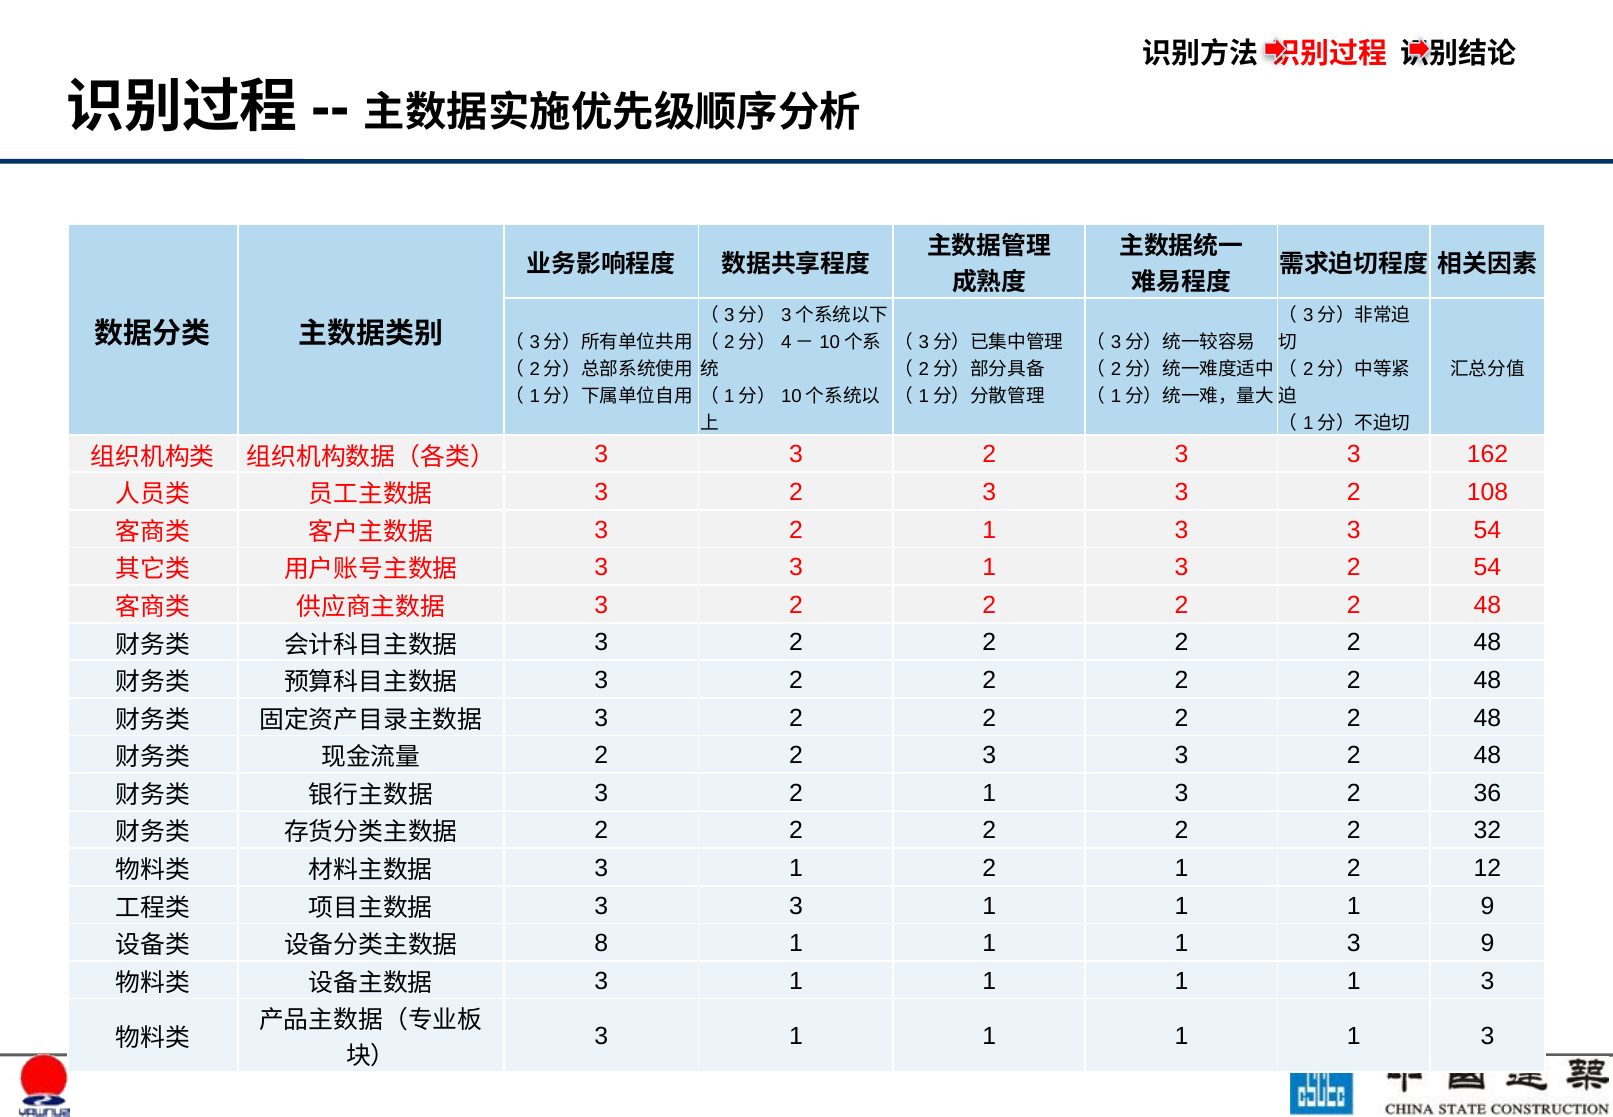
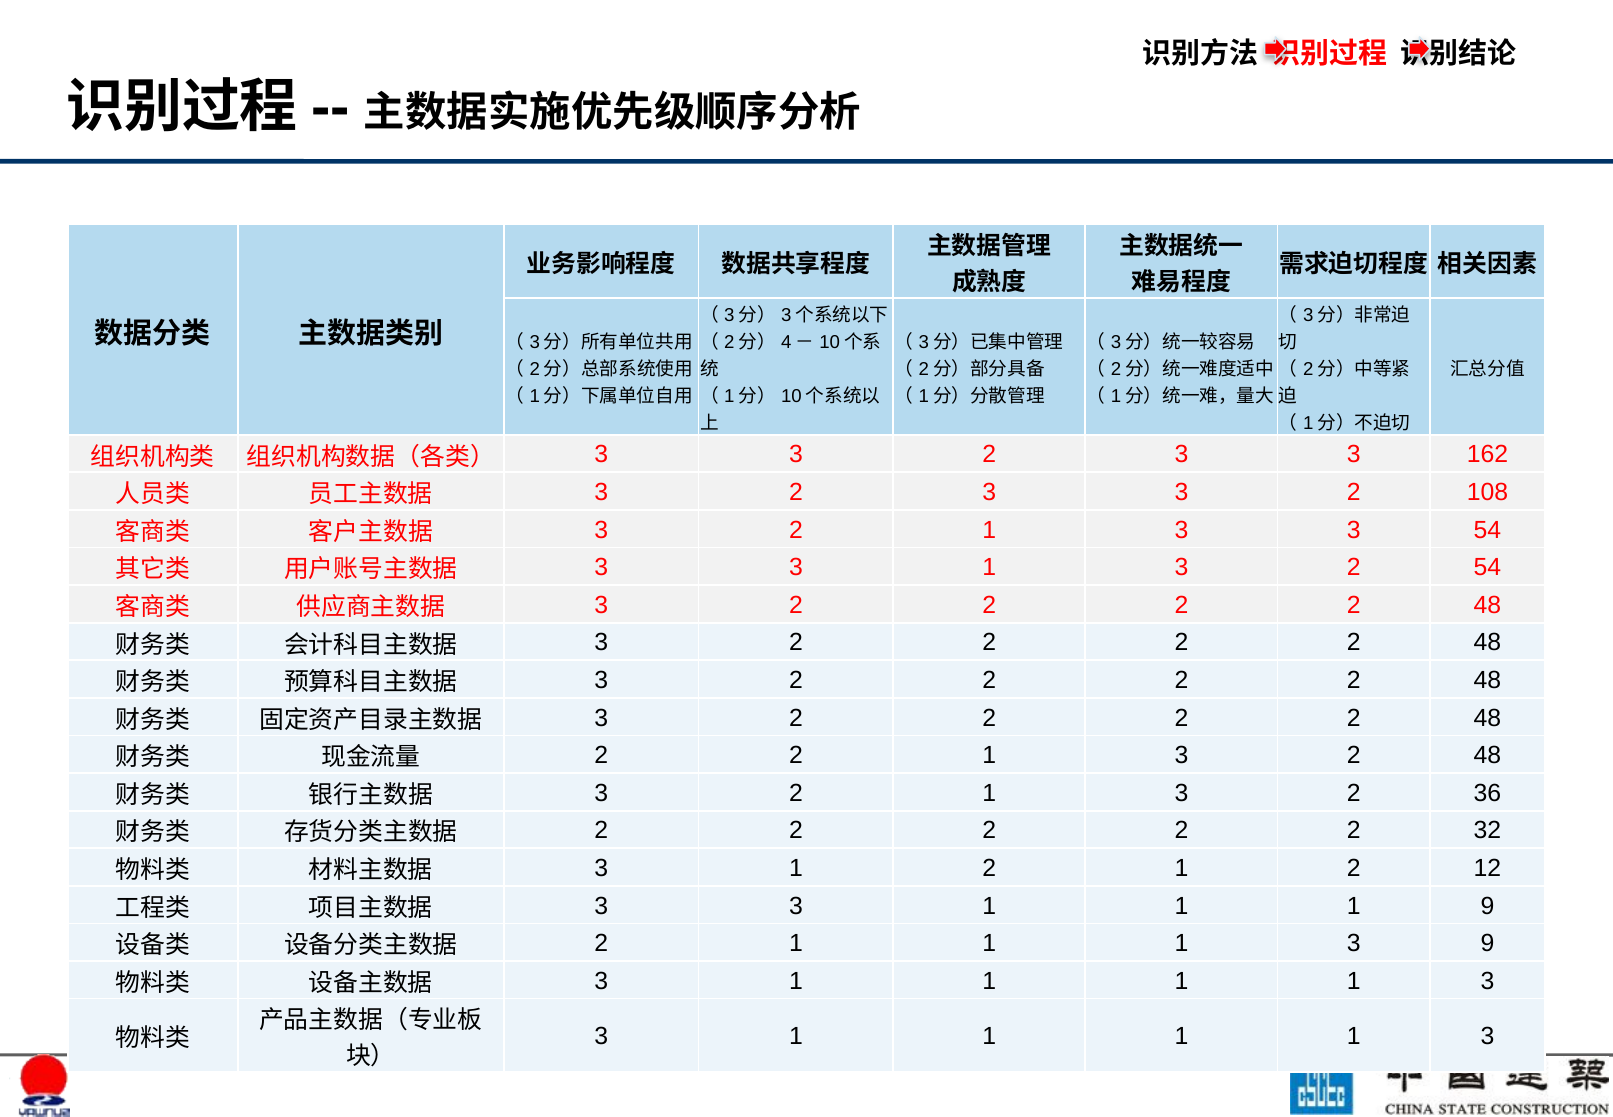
2 2 3: 3 -> 1
8 at (601, 943): 8 -> 2
